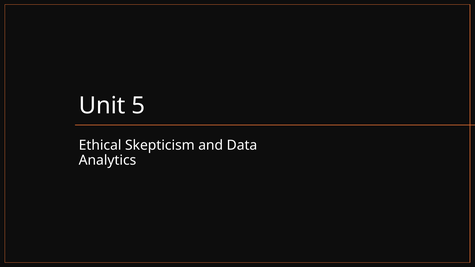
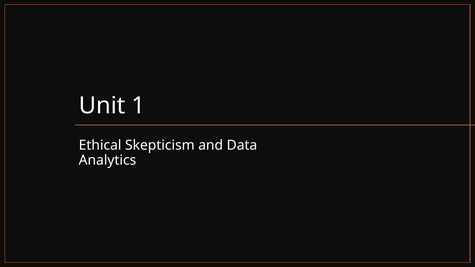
5: 5 -> 1
